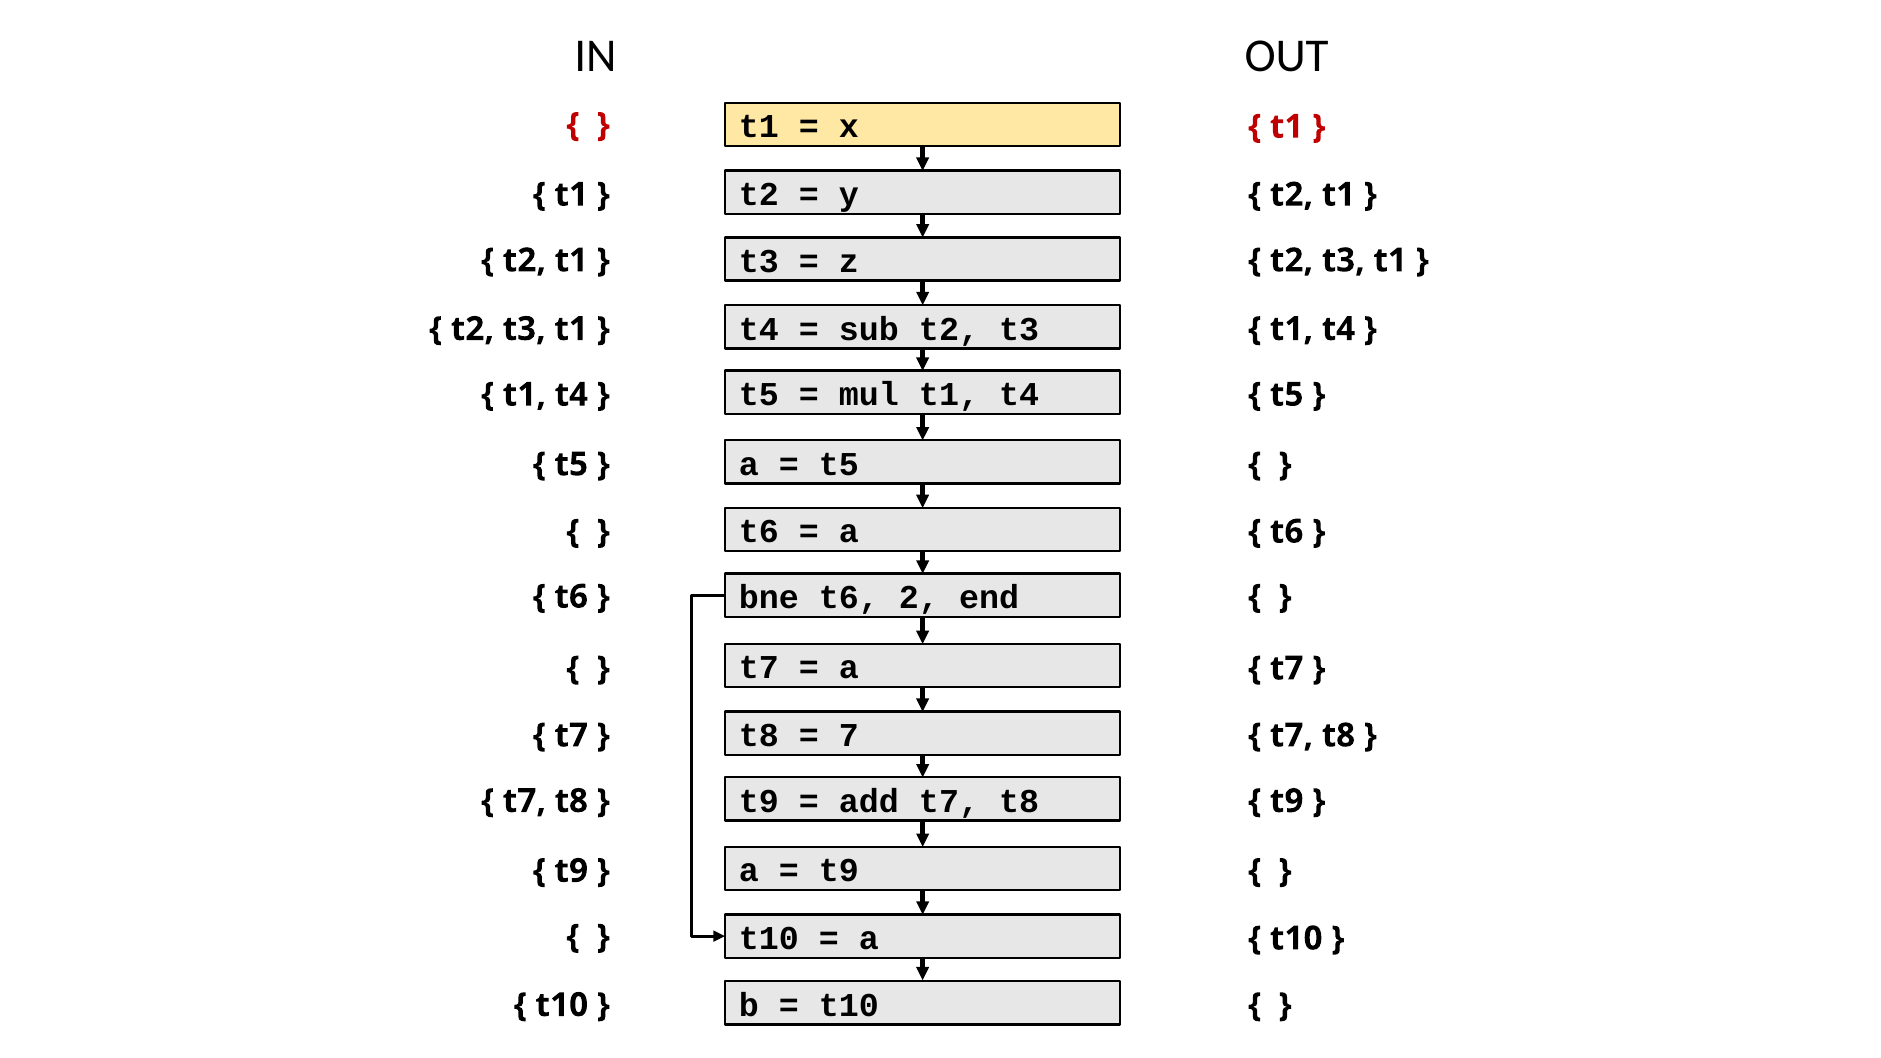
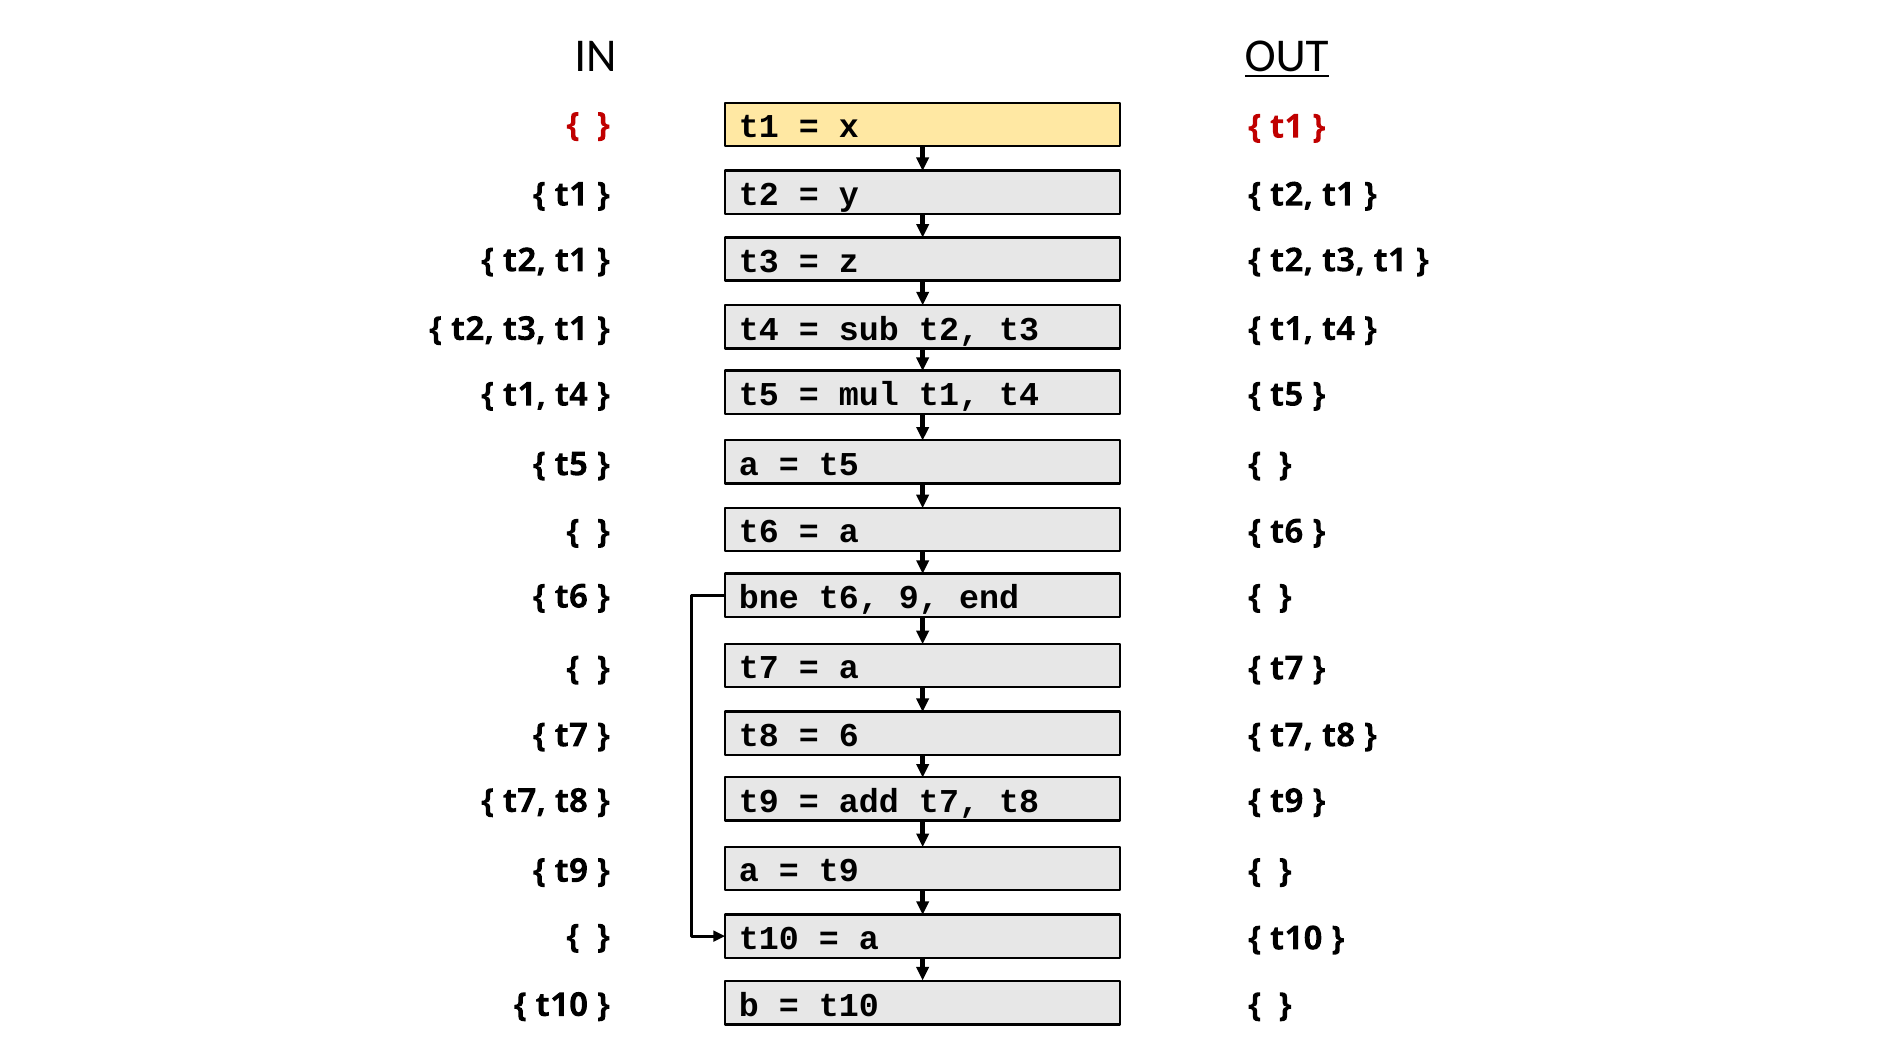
OUT underline: none -> present
2: 2 -> 9
7: 7 -> 6
